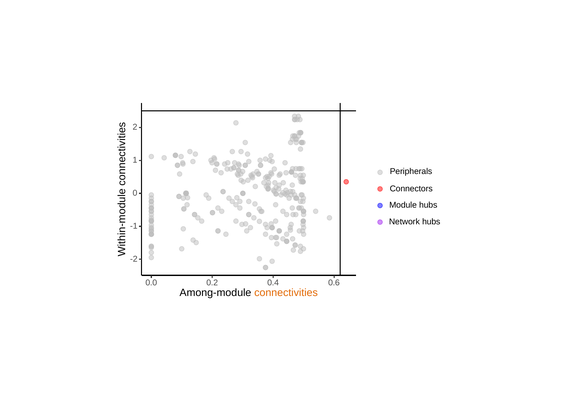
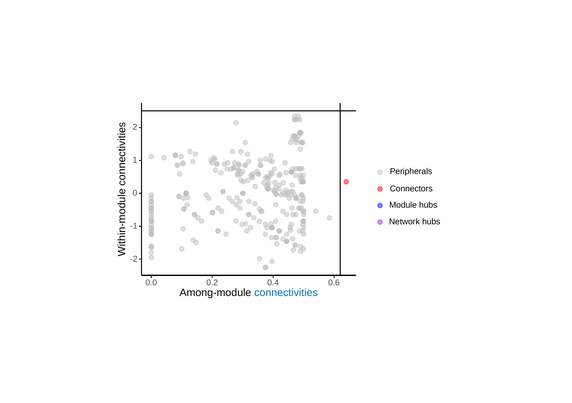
connectivities colour: orange -> blue
